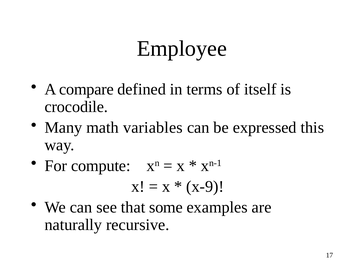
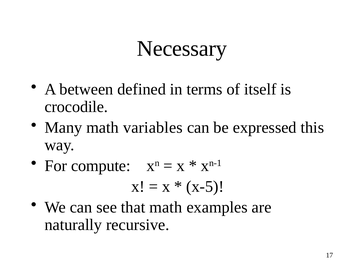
Employee: Employee -> Necessary
compare: compare -> between
x-9: x-9 -> x-5
that some: some -> math
